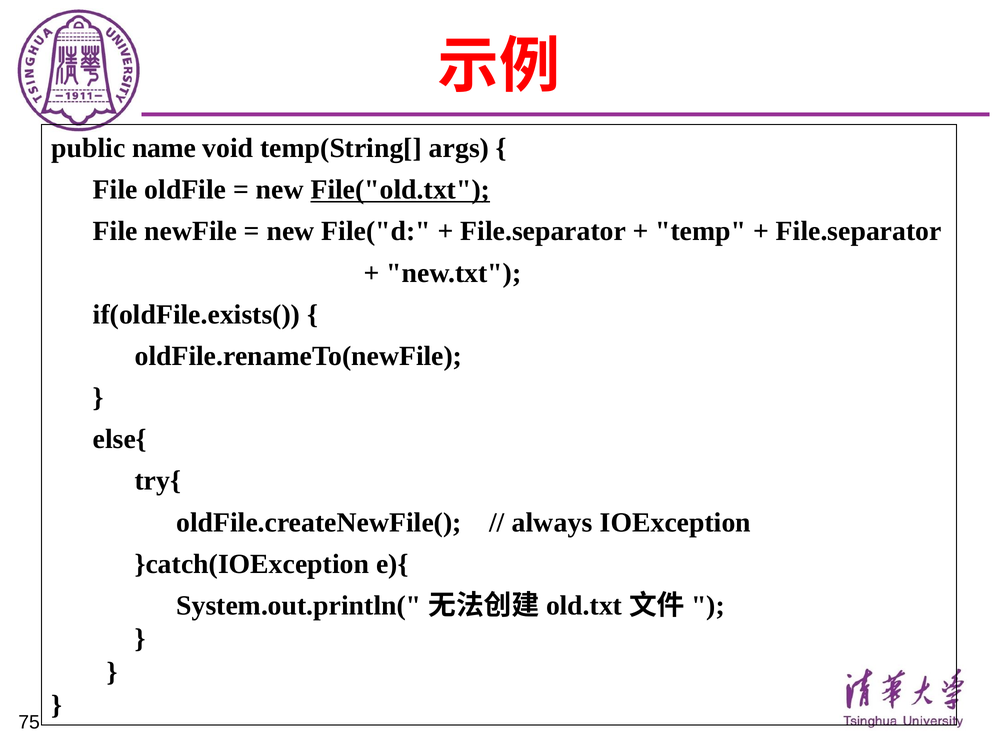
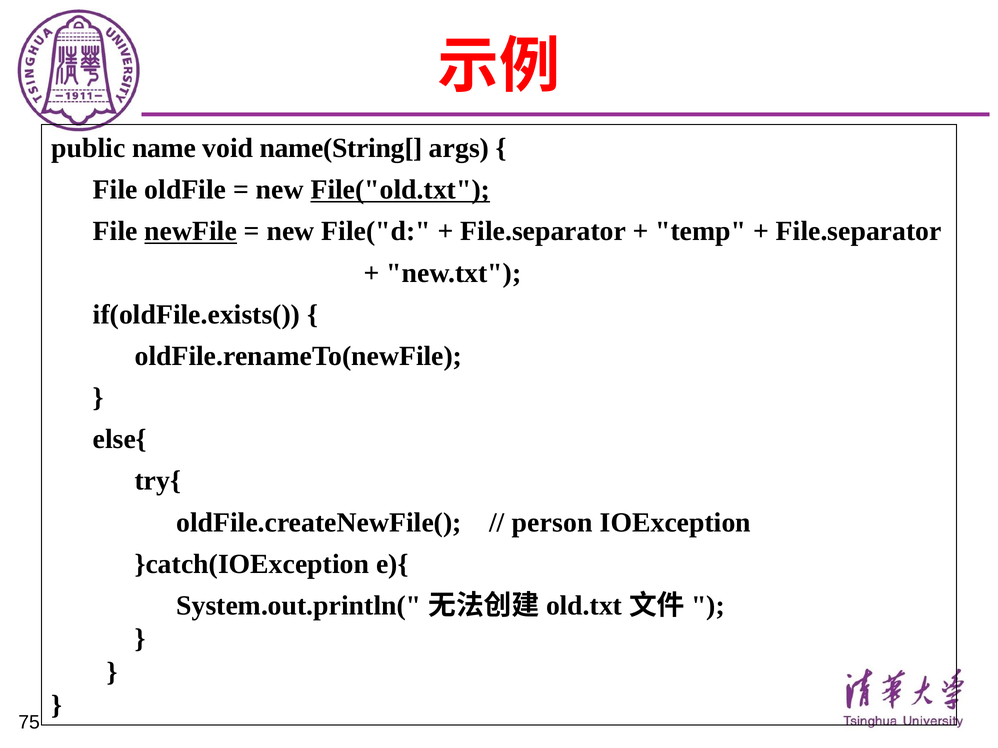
temp(String[: temp(String[ -> name(String[
newFile underline: none -> present
always: always -> person
